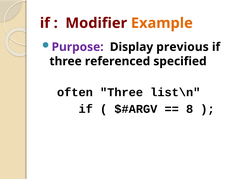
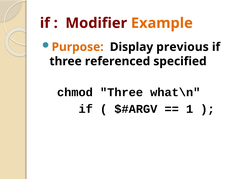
Purpose colour: purple -> orange
often: often -> chmod
list\n: list\n -> what\n
8: 8 -> 1
